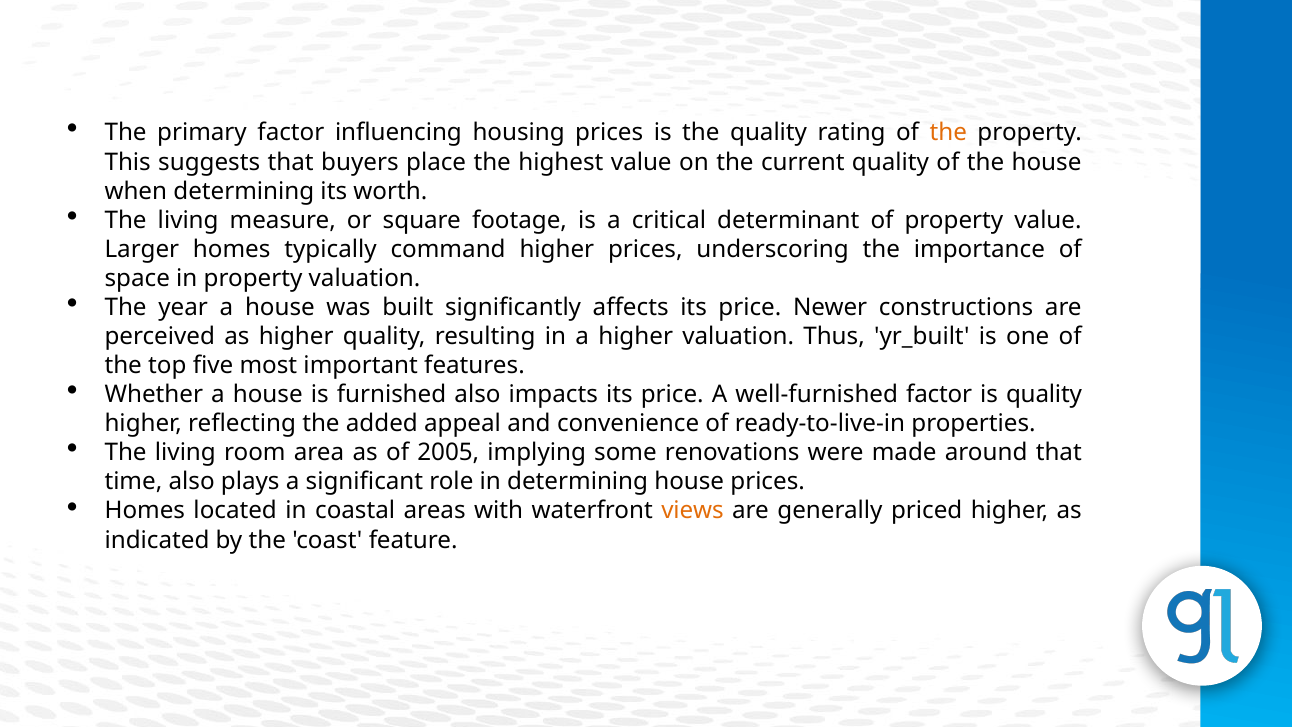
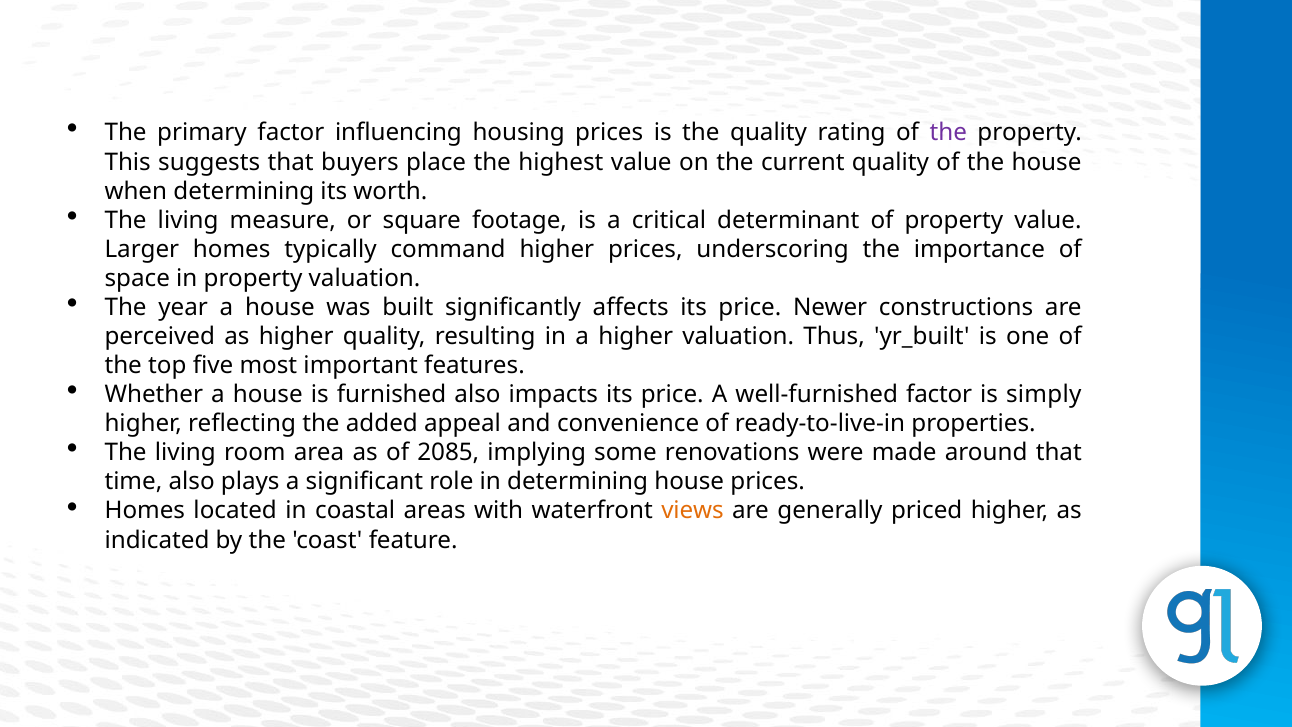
the at (948, 133) colour: orange -> purple
is quality: quality -> simply
2005: 2005 -> 2085
